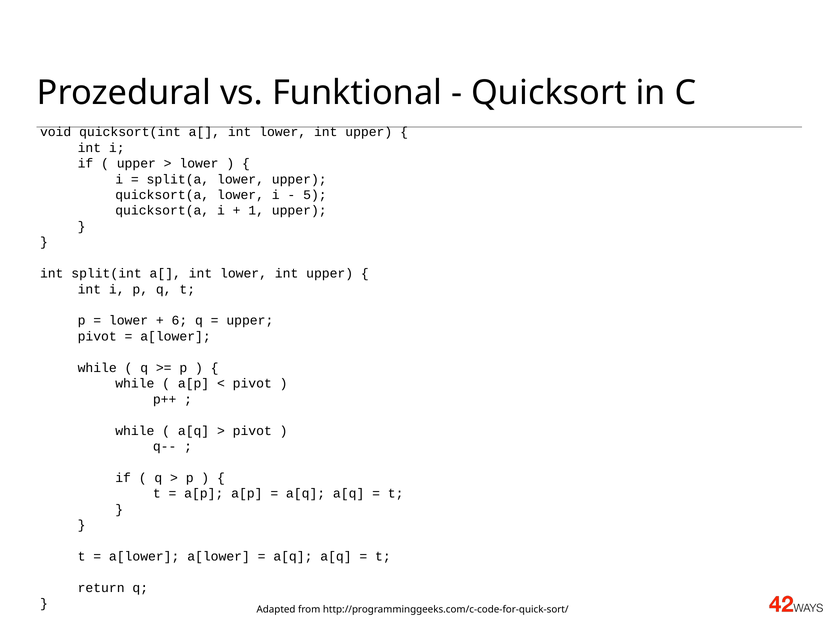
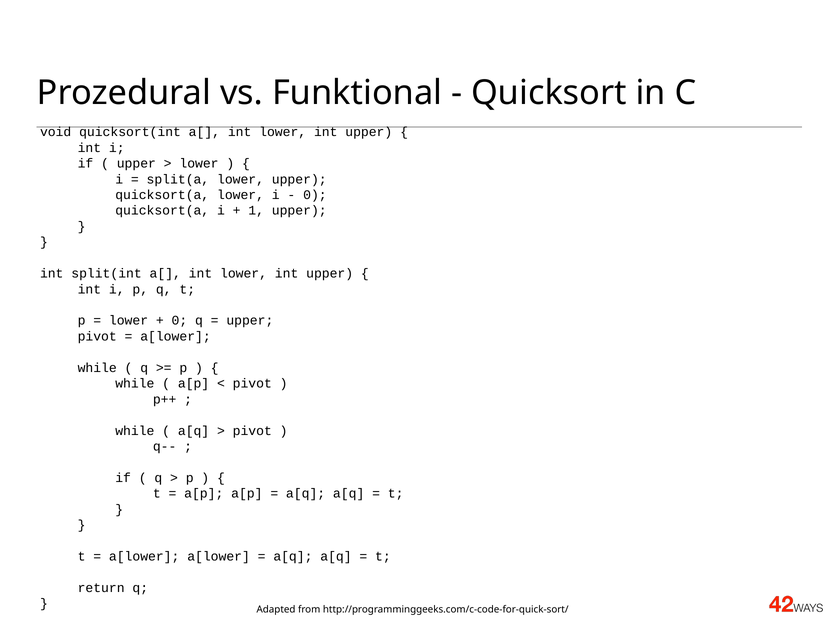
5 at (315, 195): 5 -> 0
6 at (179, 320): 6 -> 0
